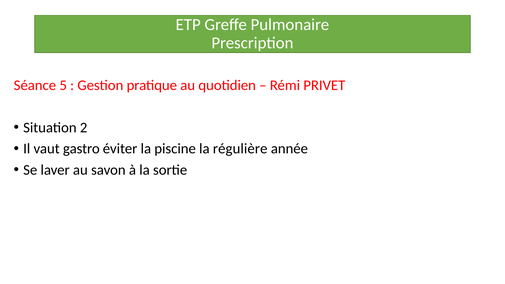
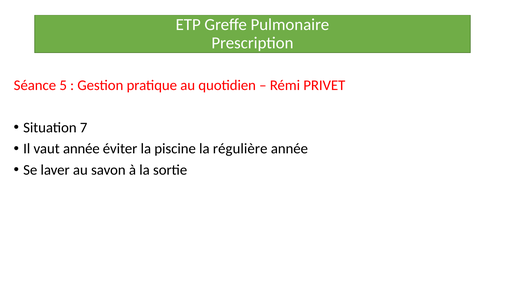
2: 2 -> 7
vaut gastro: gastro -> année
